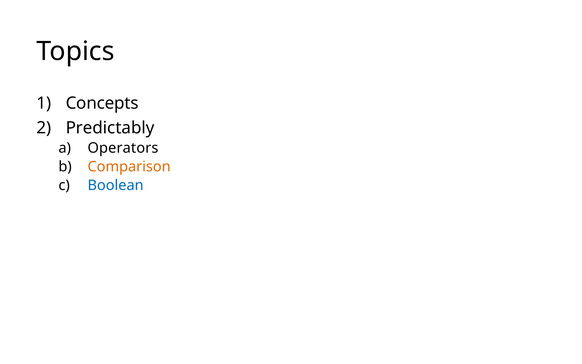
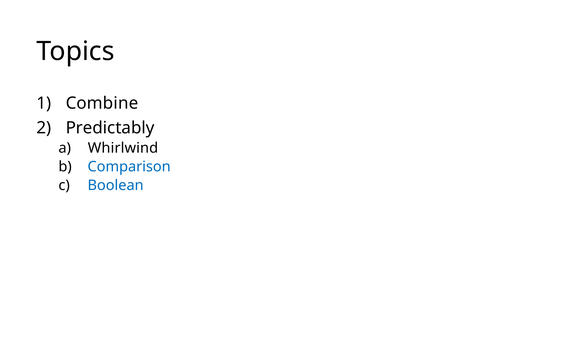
Concepts: Concepts -> Combine
Operators: Operators -> Whirlwind
Comparison colour: orange -> blue
